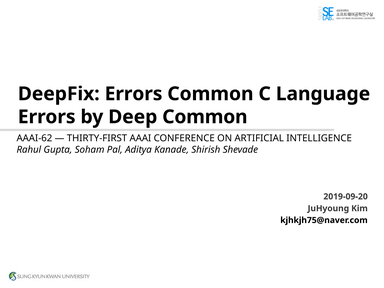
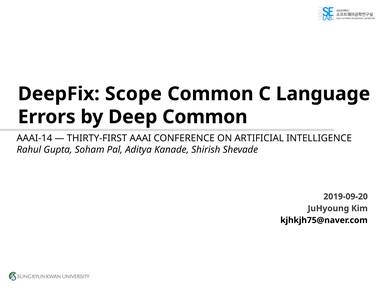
DeepFix Errors: Errors -> Scope
AAAI-62: AAAI-62 -> AAAI-14
